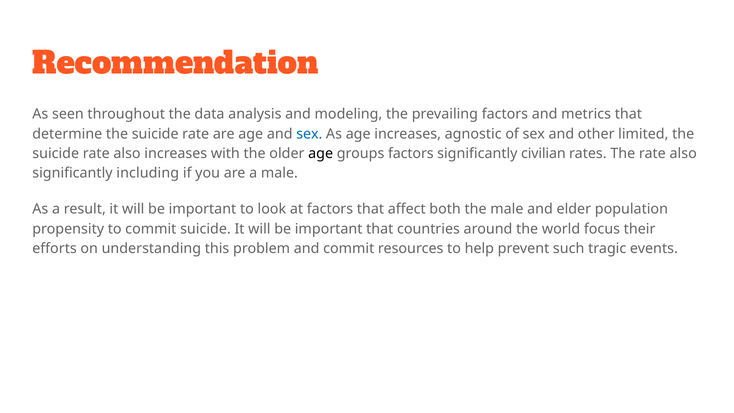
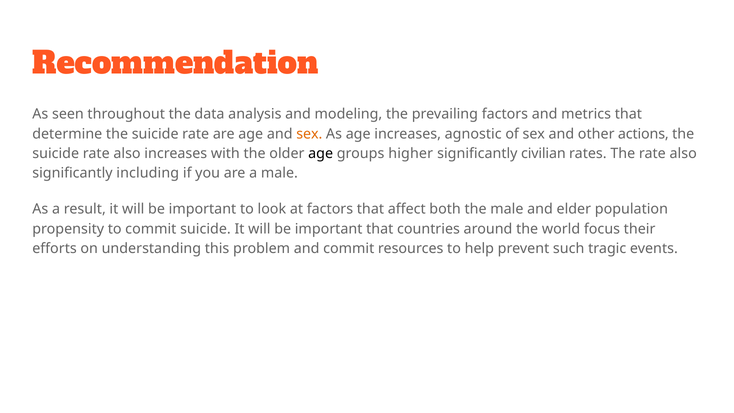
sex at (309, 134) colour: blue -> orange
limited: limited -> actions
groups factors: factors -> higher
